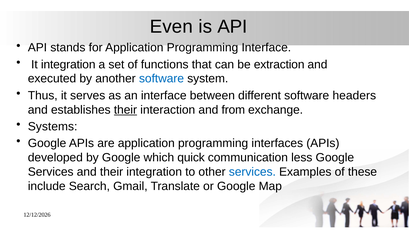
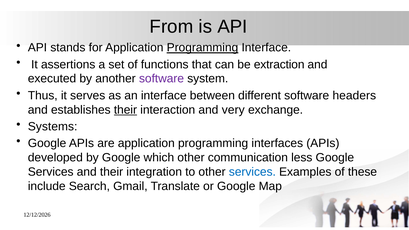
Even: Even -> From
Programming at (202, 48) underline: none -> present
It integration: integration -> assertions
software at (162, 79) colour: blue -> purple
from: from -> very
which quick: quick -> other
